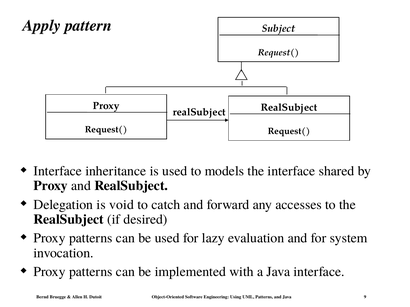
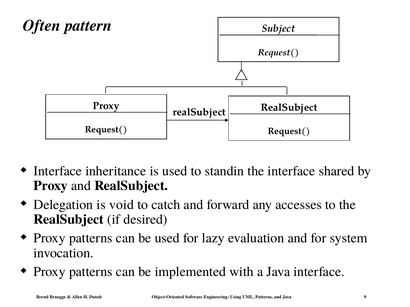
Apply: Apply -> Often
models: models -> standin
